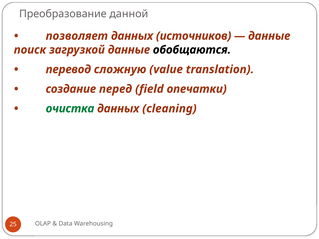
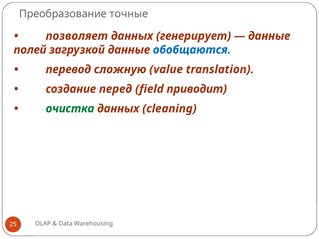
данной: данной -> точные
источников: источников -> генерирует
поиск: поиск -> полей
обобщаются colour: black -> blue
опечатки: опечатки -> приводит
